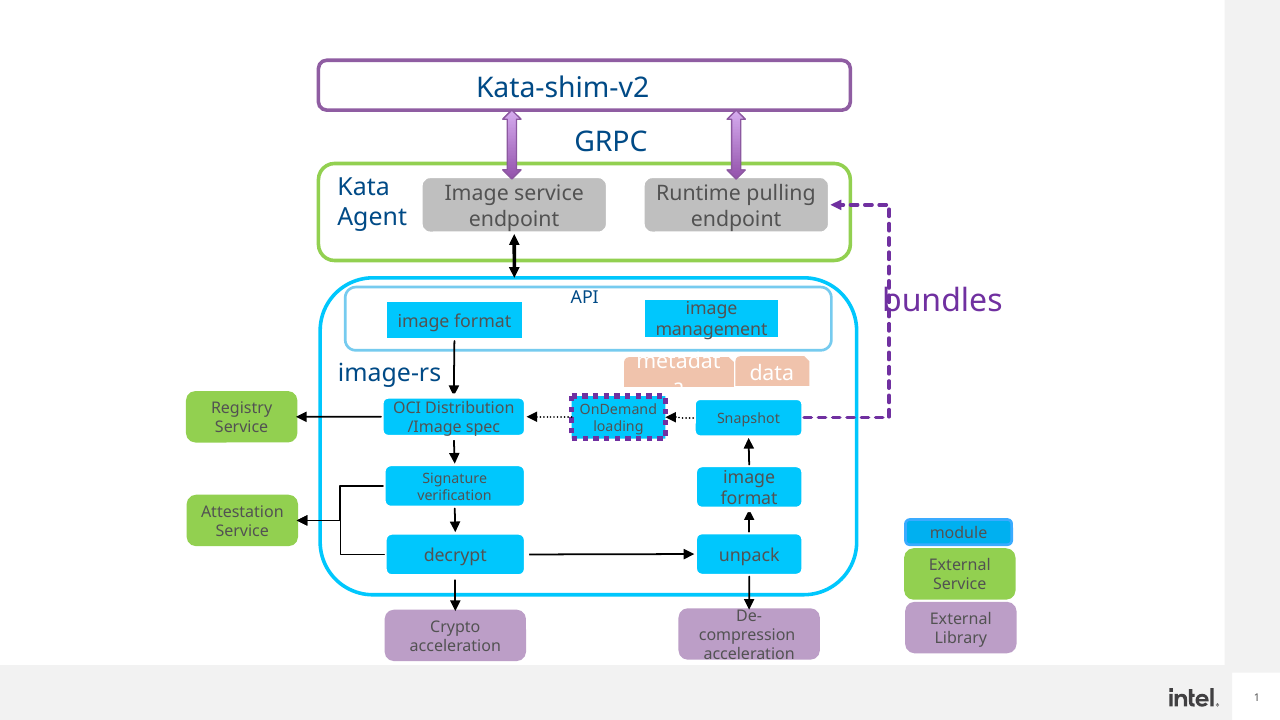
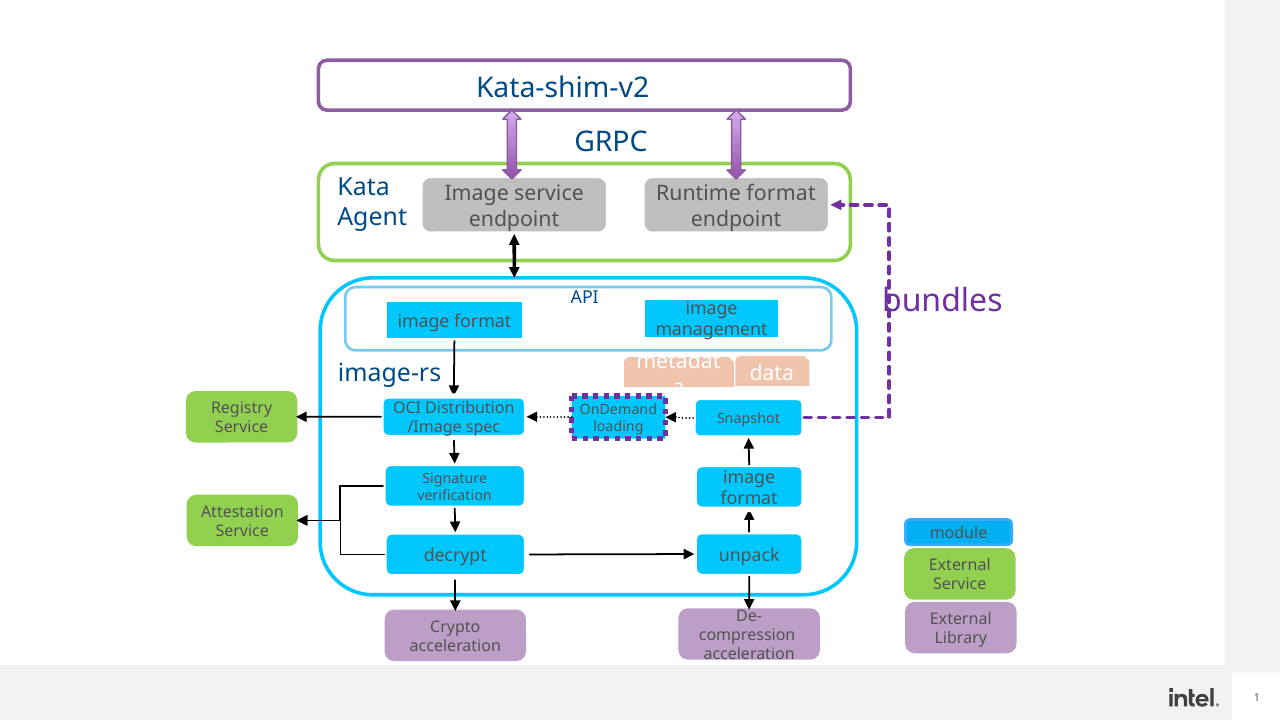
Runtime pulling: pulling -> format
